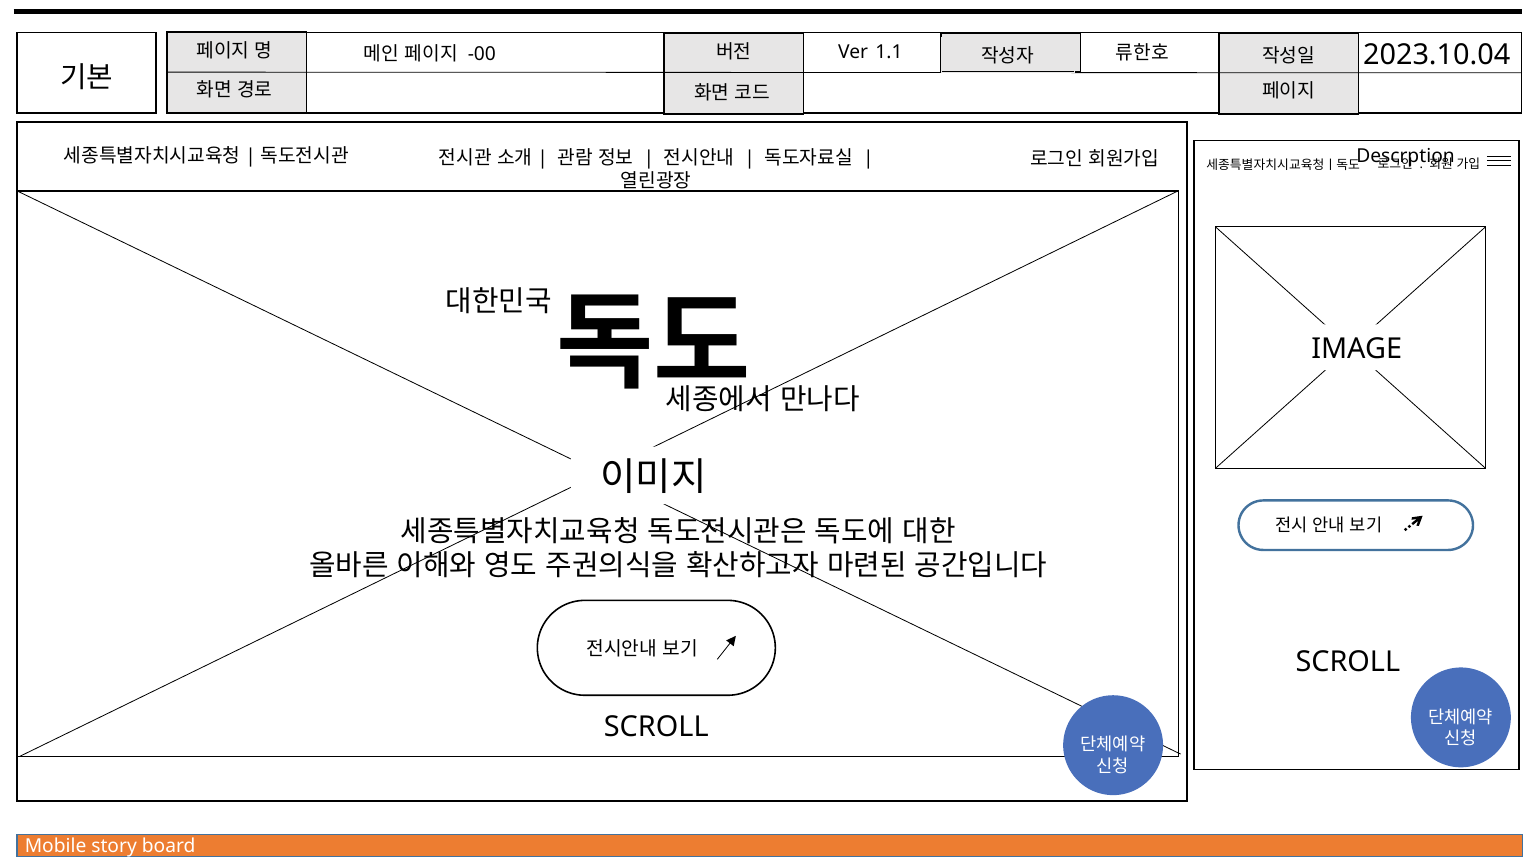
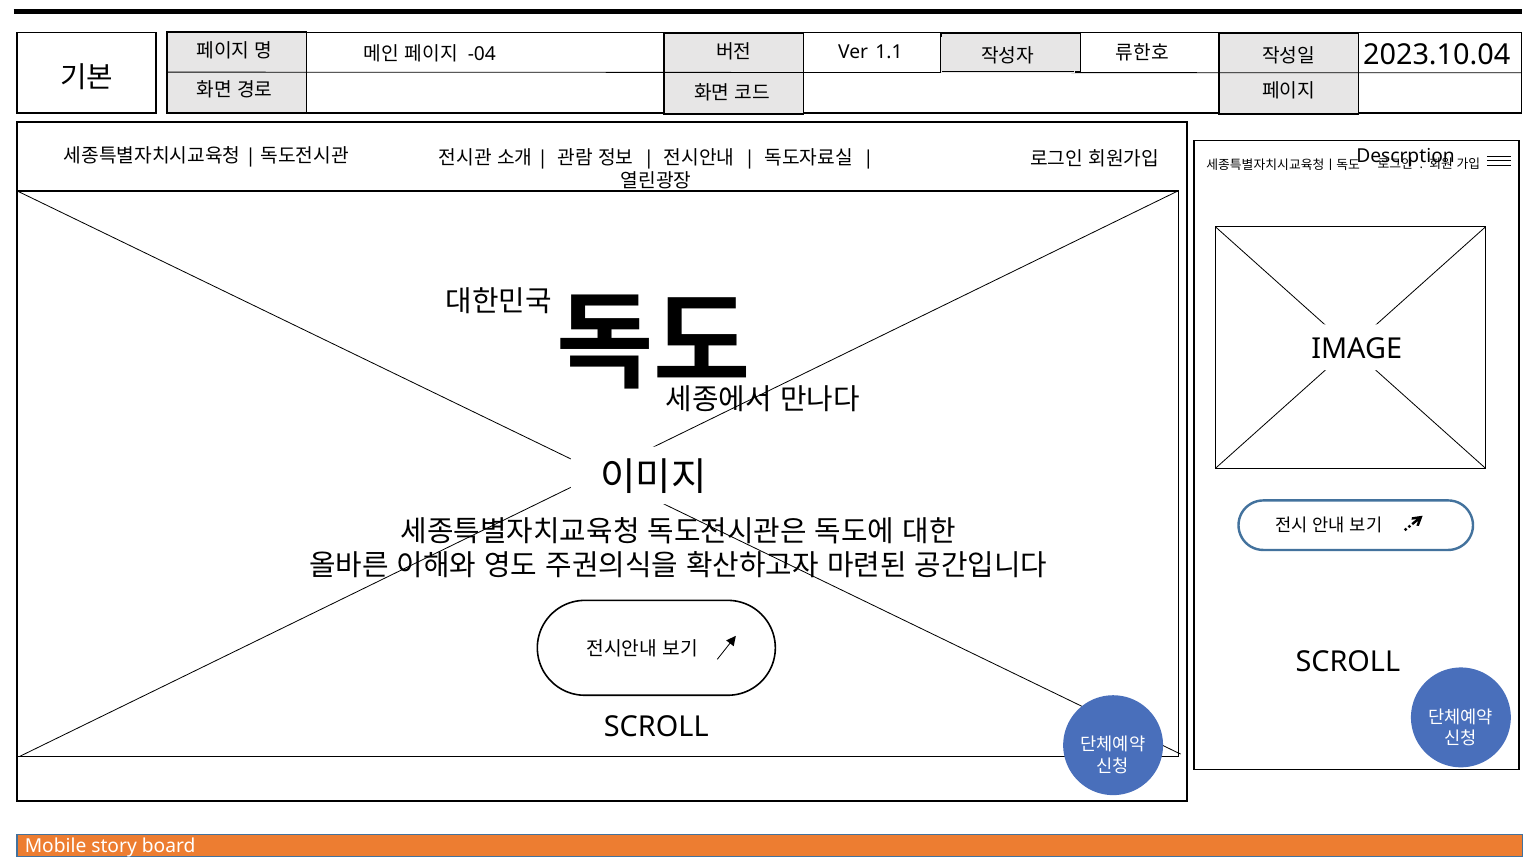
-00: -00 -> -04
